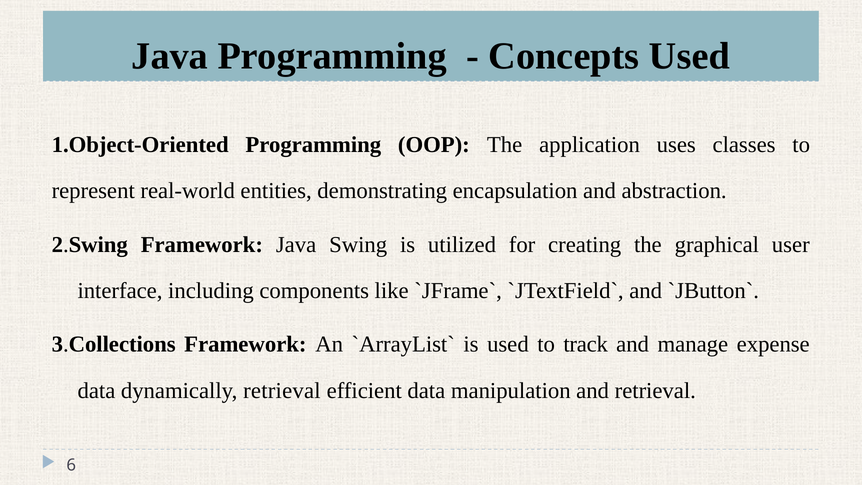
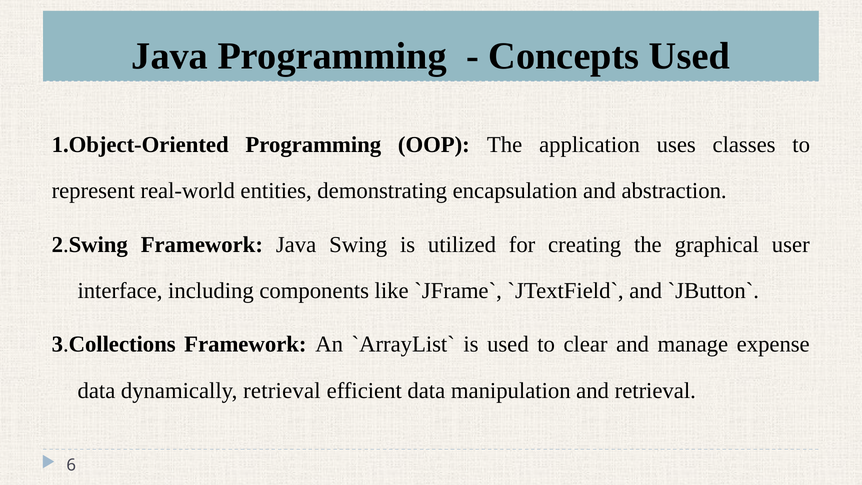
track: track -> clear
